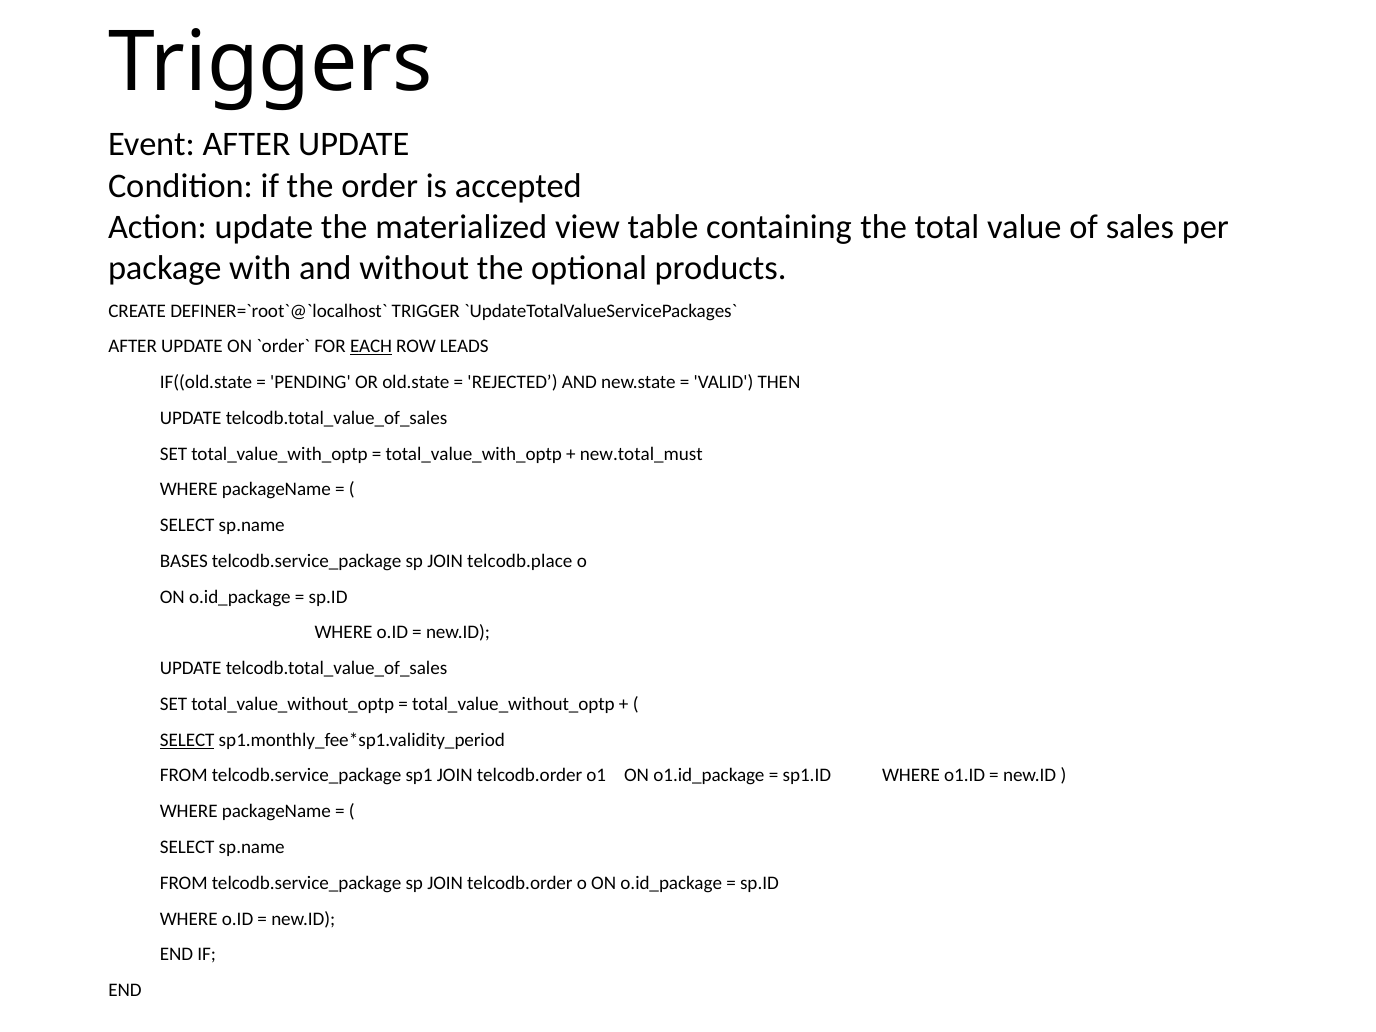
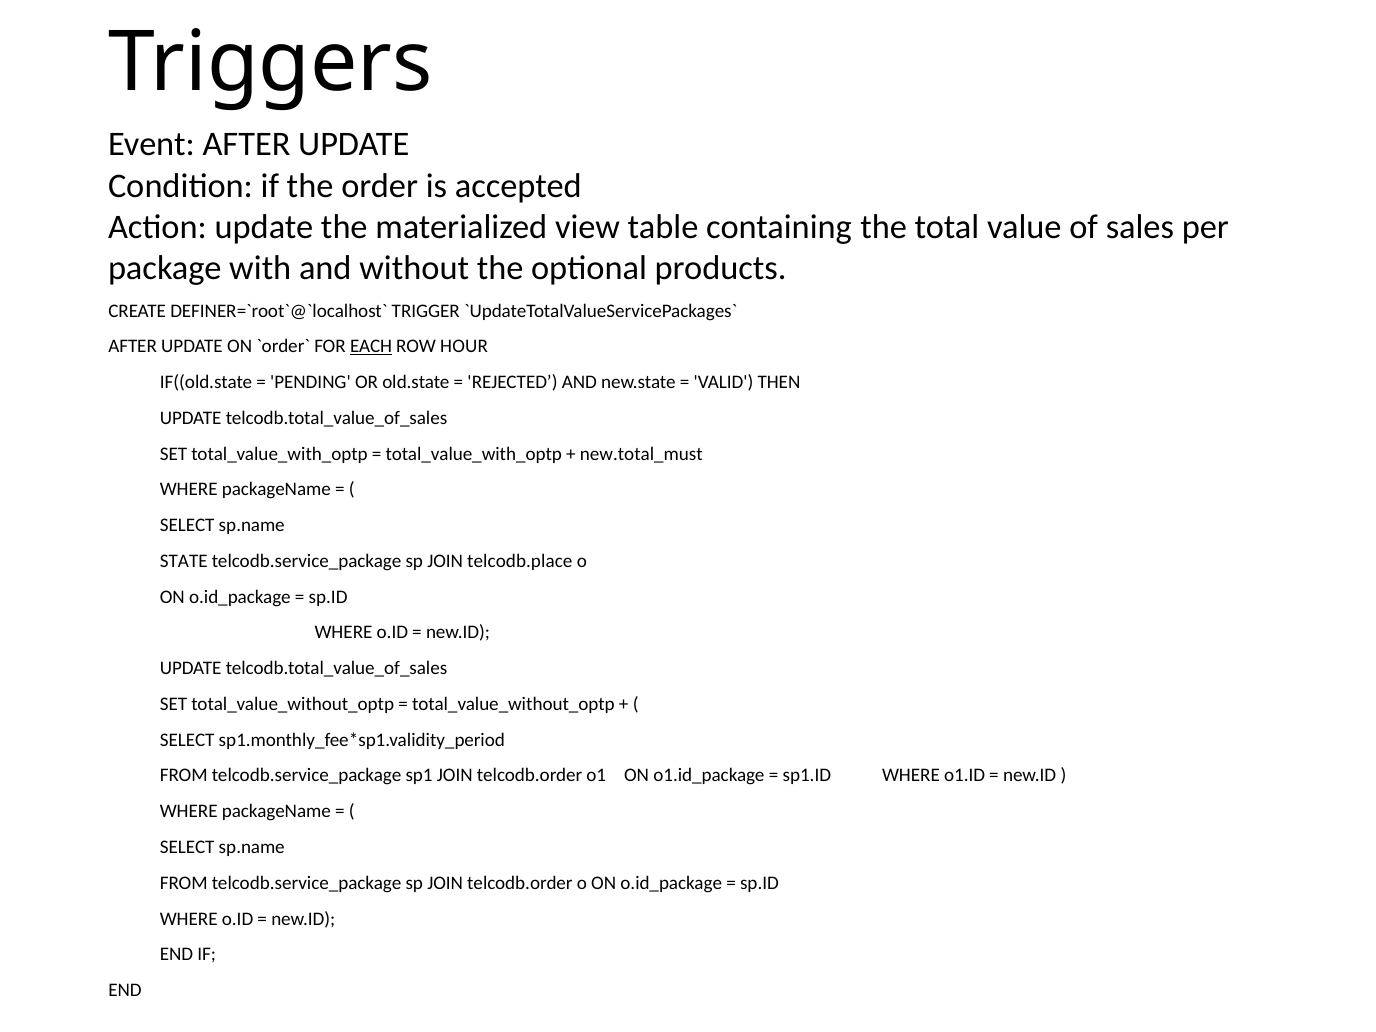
LEADS: LEADS -> HOUR
BASES: BASES -> STATE
SELECT at (187, 740) underline: present -> none
